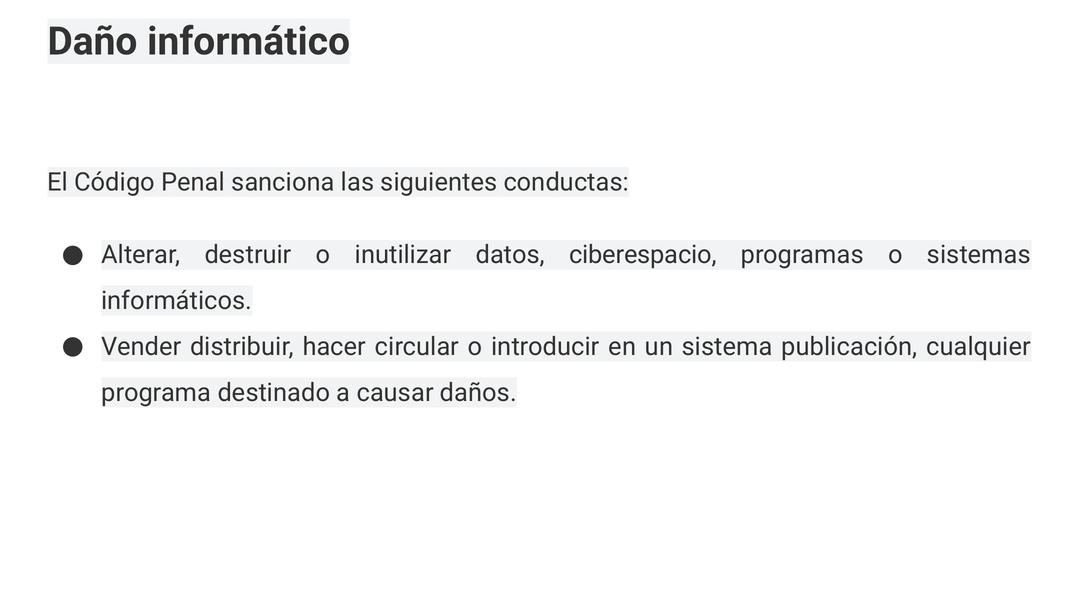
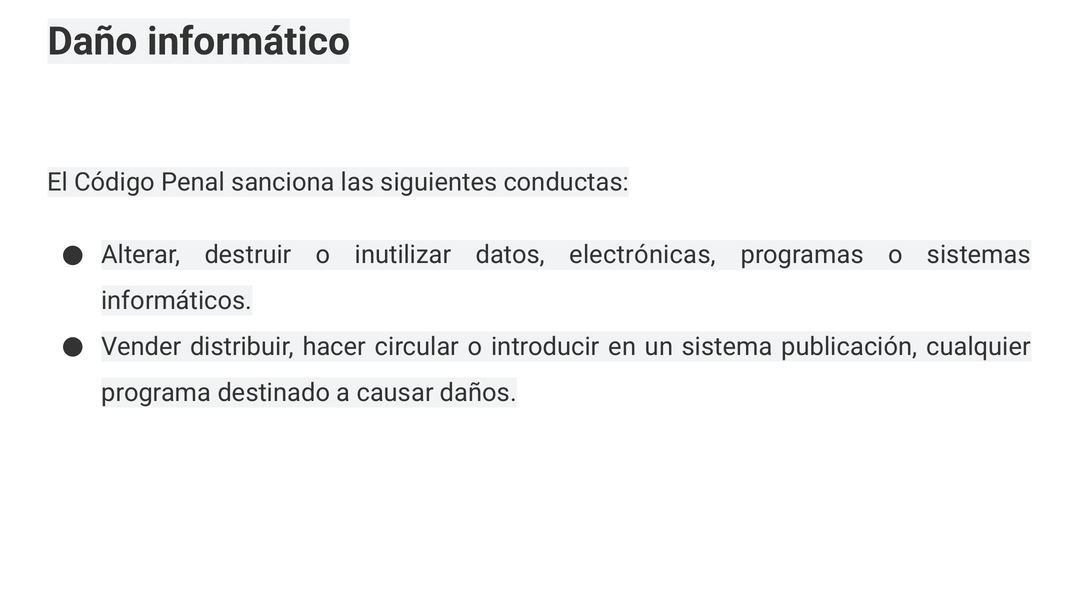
ciberespacio: ciberespacio -> electrónicas
